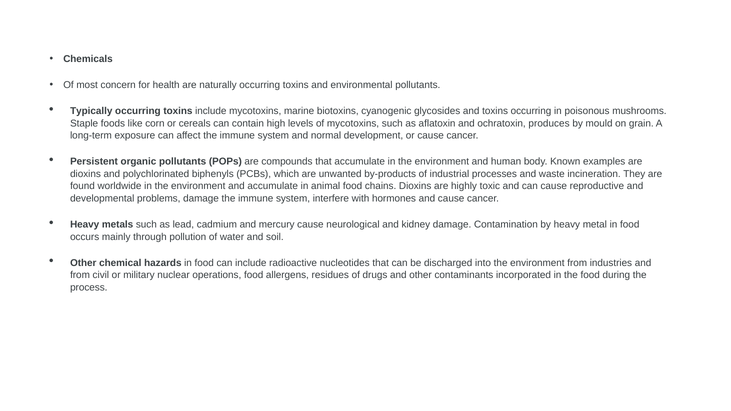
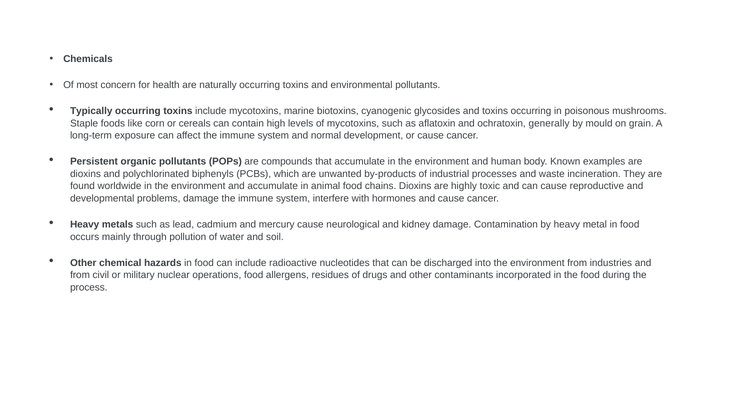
produces: produces -> generally
